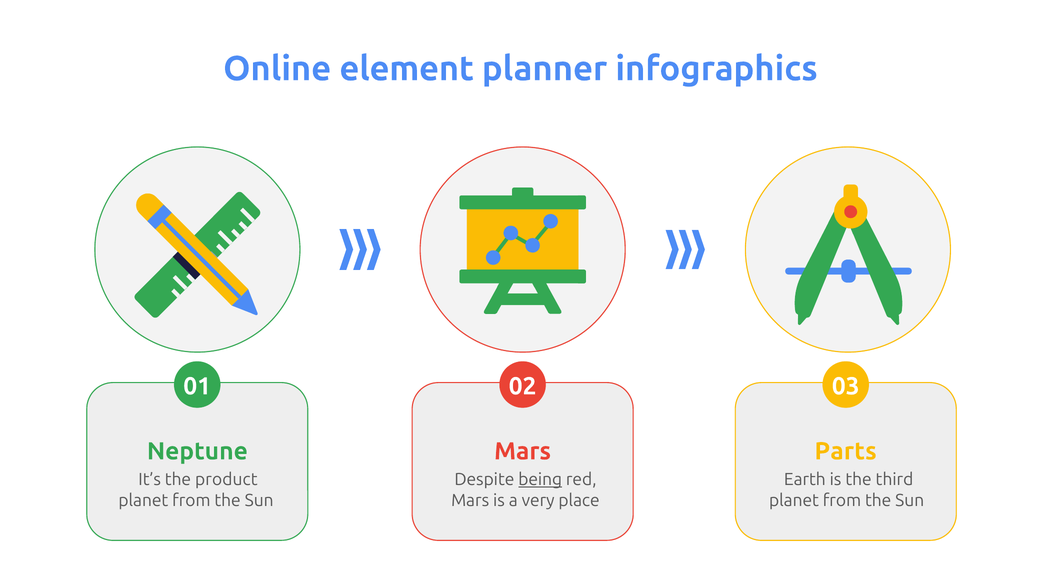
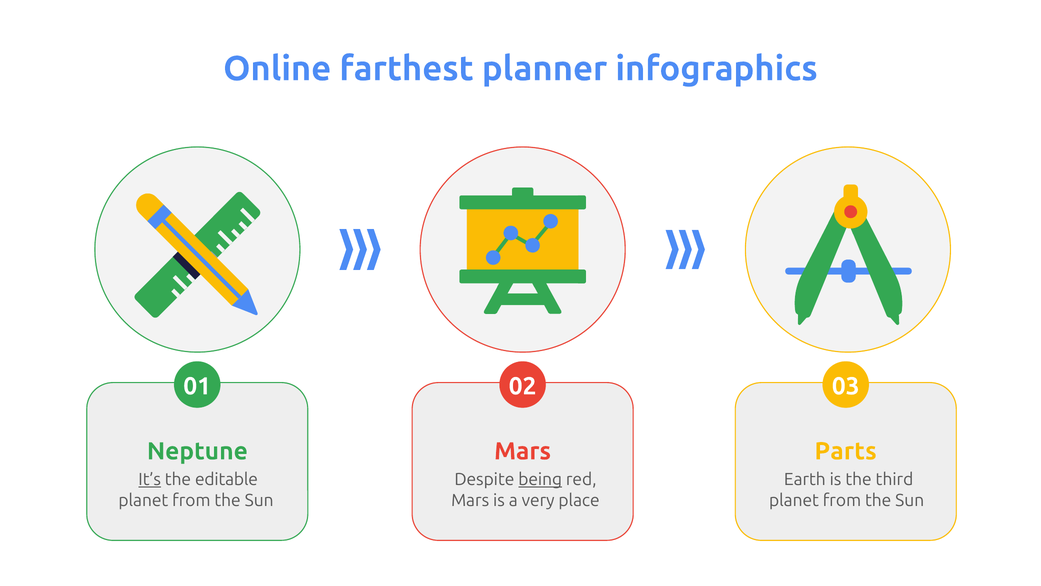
element: element -> farthest
It’s underline: none -> present
product: product -> editable
